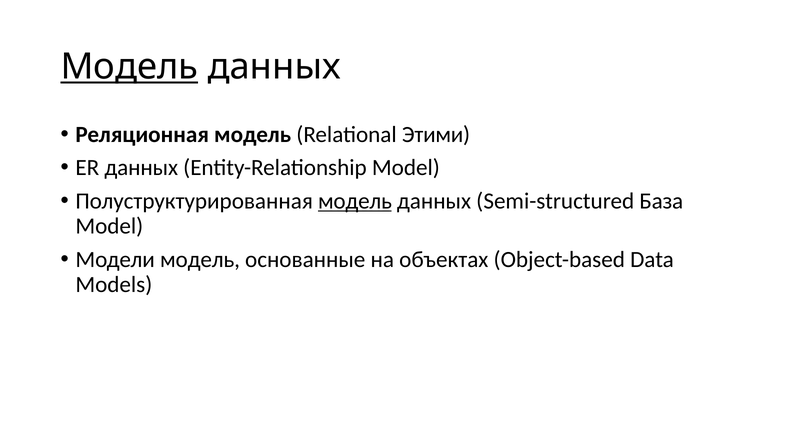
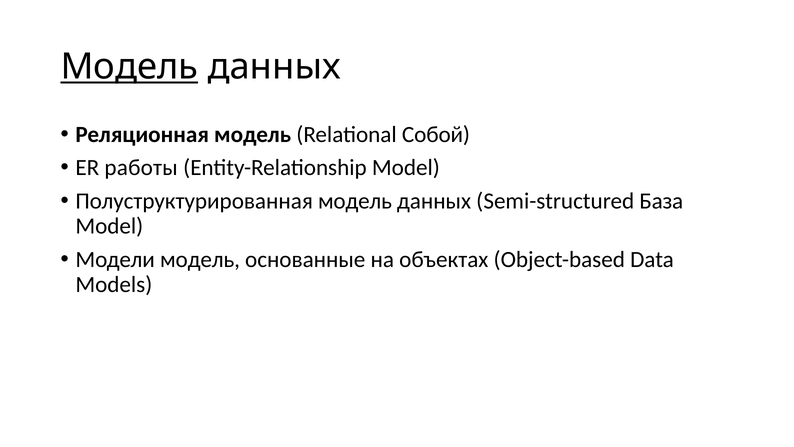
Этими: Этими -> Собой
ER данных: данных -> работы
модель at (355, 201) underline: present -> none
